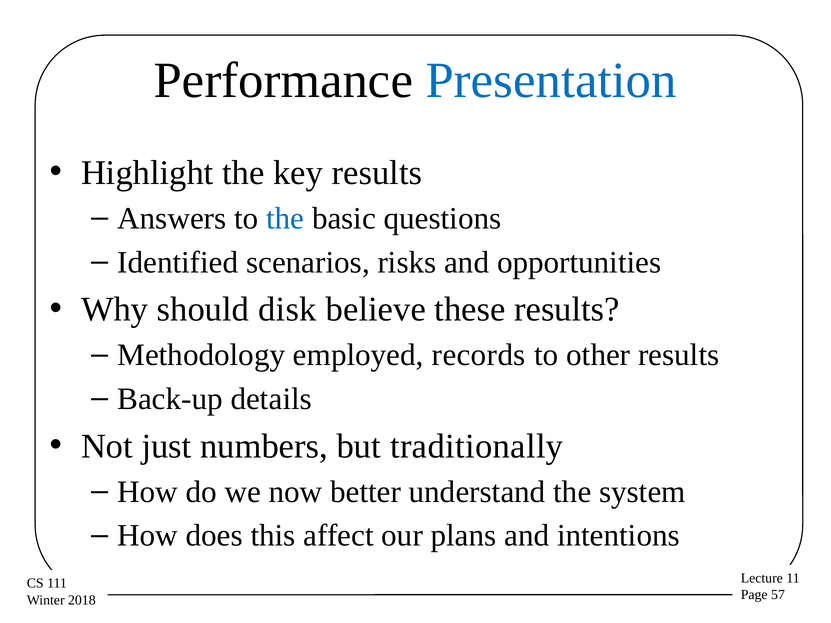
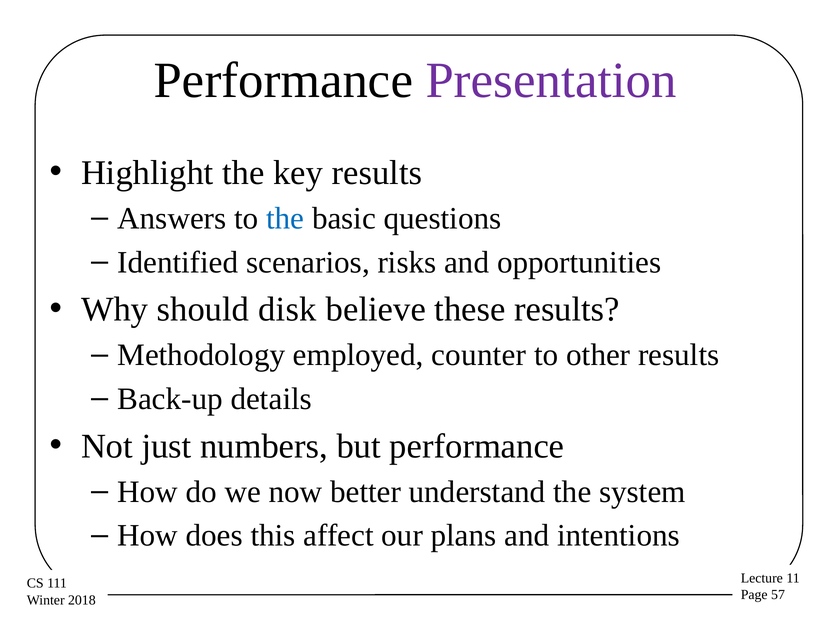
Presentation colour: blue -> purple
records: records -> counter
but traditionally: traditionally -> performance
